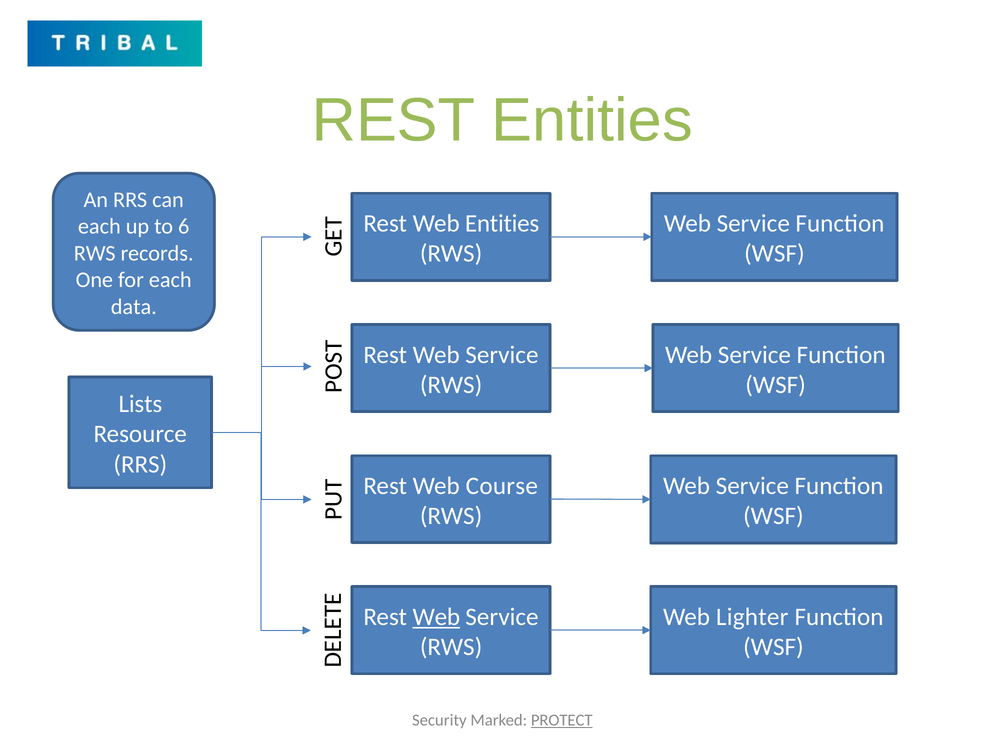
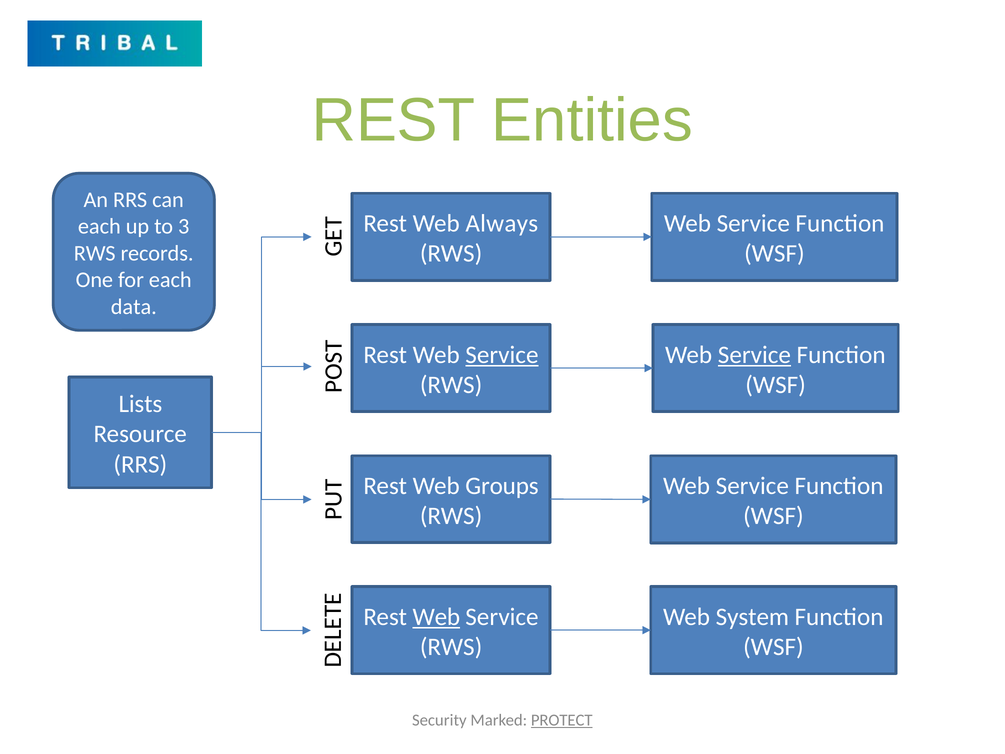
Web Entities: Entities -> Always
6: 6 -> 3
Service at (502, 355) underline: none -> present
Service at (754, 355) underline: none -> present
Course: Course -> Groups
Lighter: Lighter -> System
